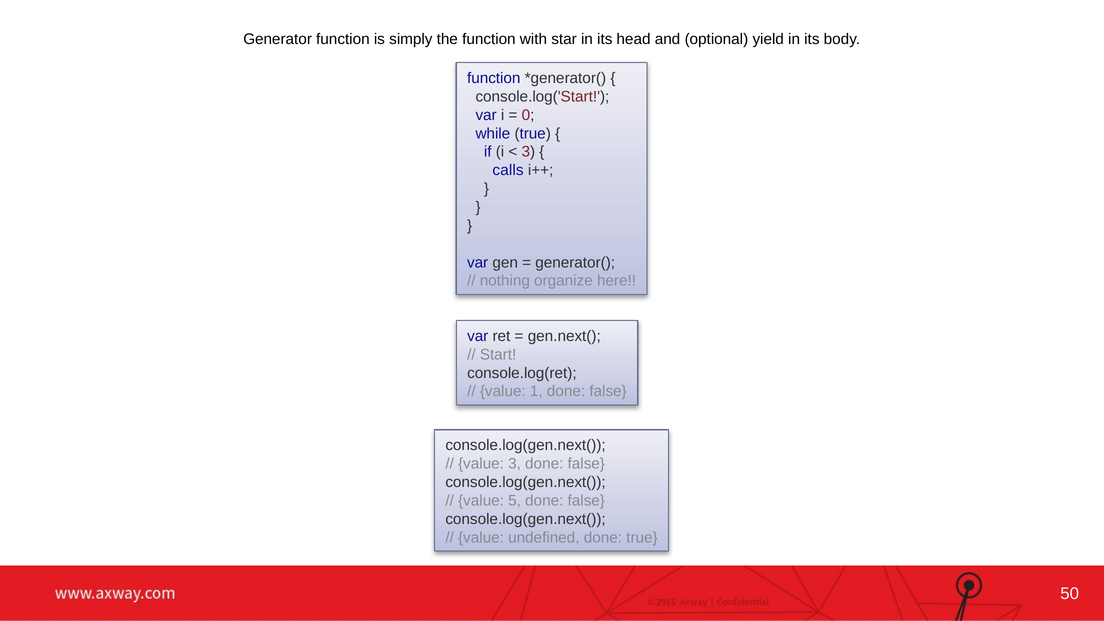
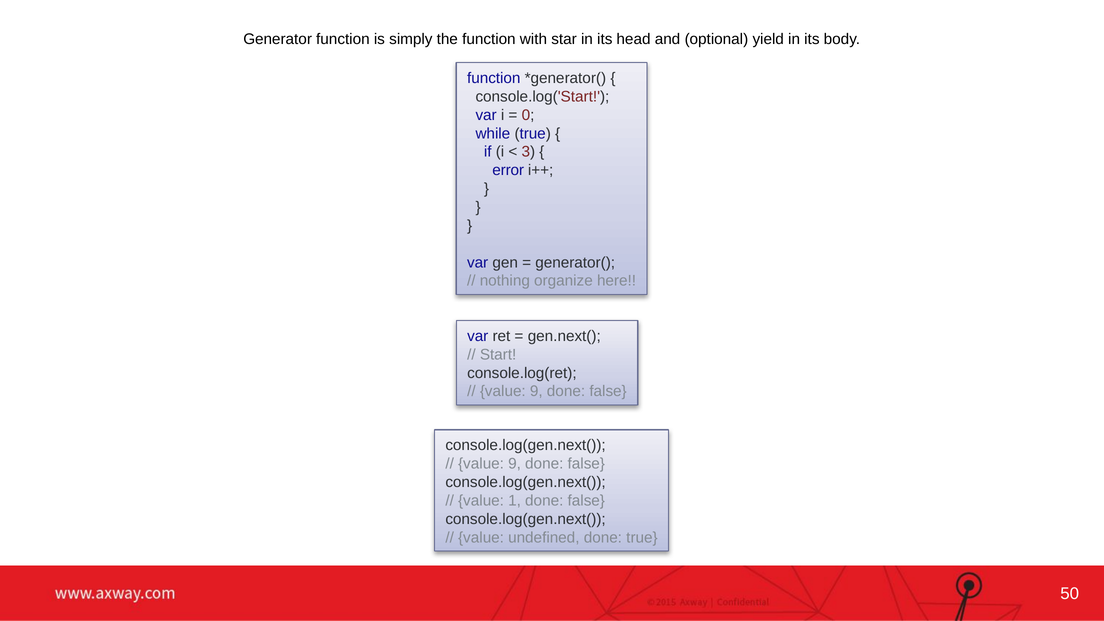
calls: calls -> error
1 at (536, 391): 1 -> 9
3 at (515, 464): 3 -> 9
5: 5 -> 1
